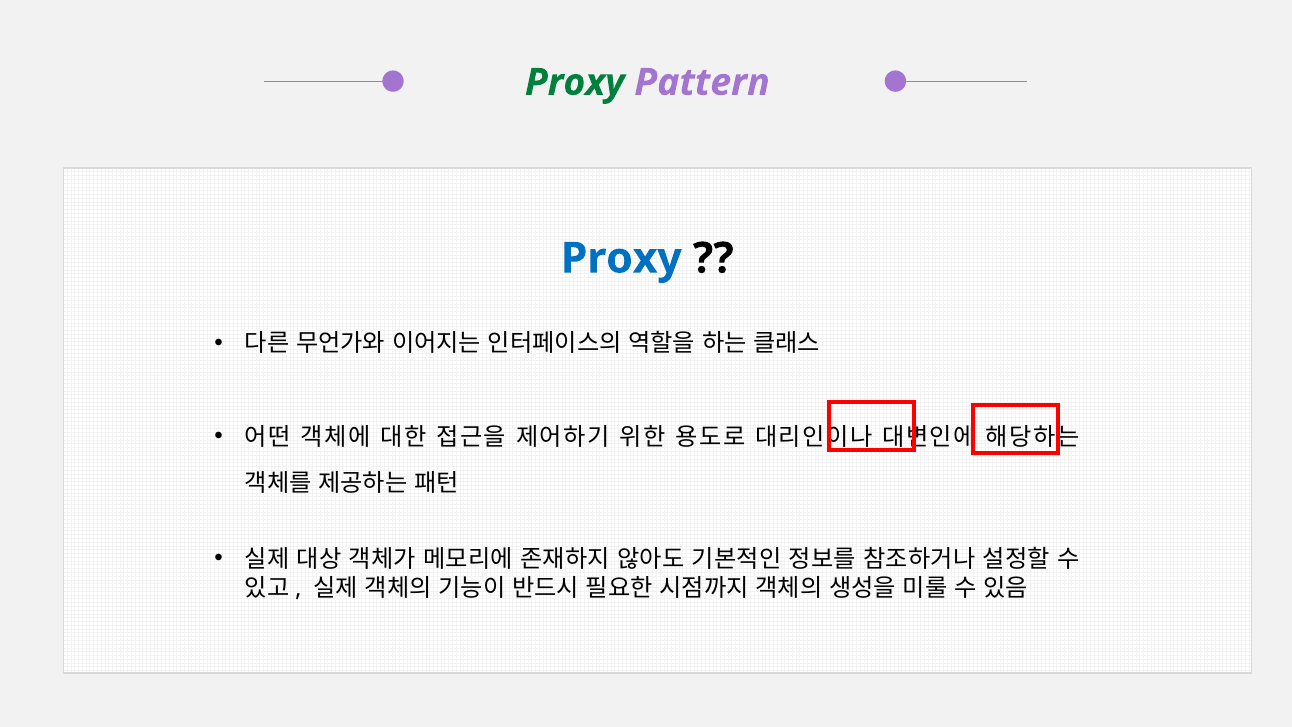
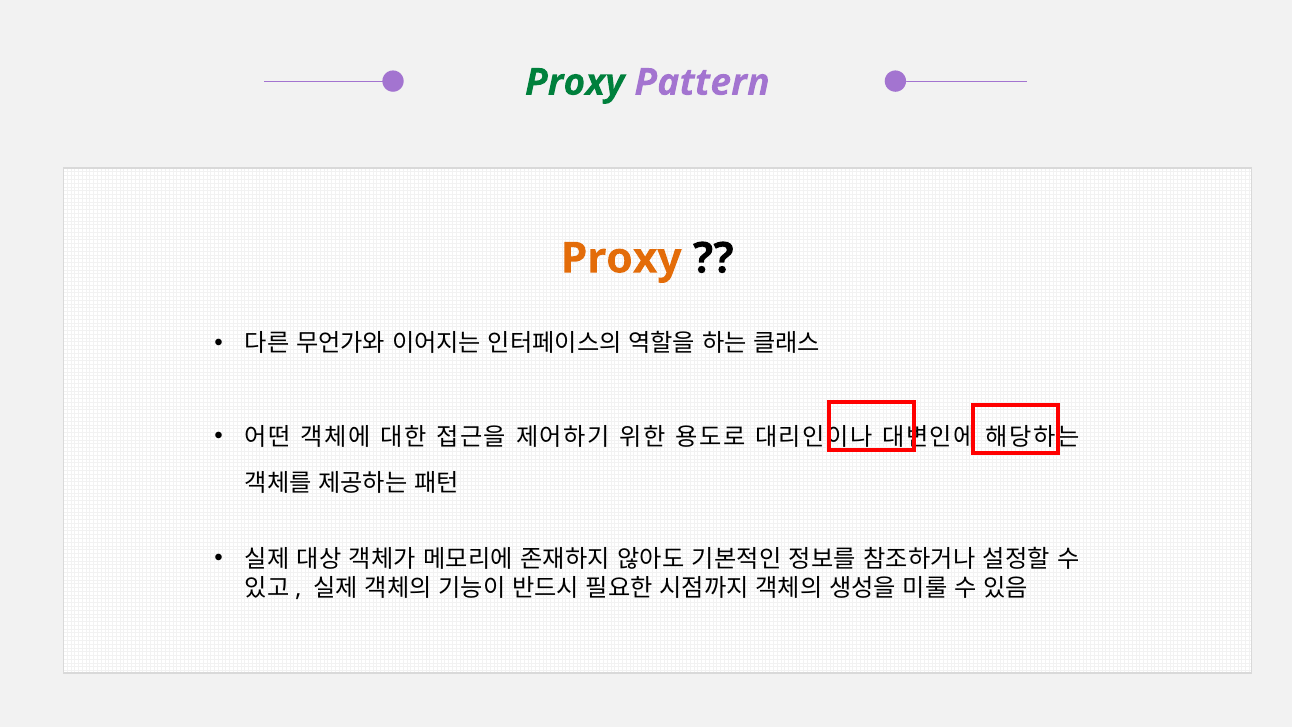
Proxy at (621, 258) colour: blue -> orange
